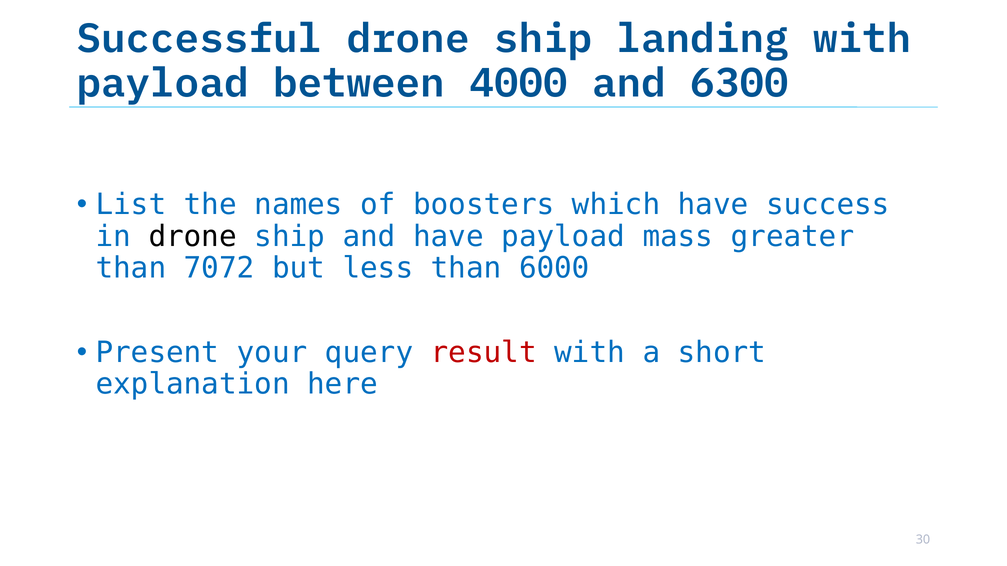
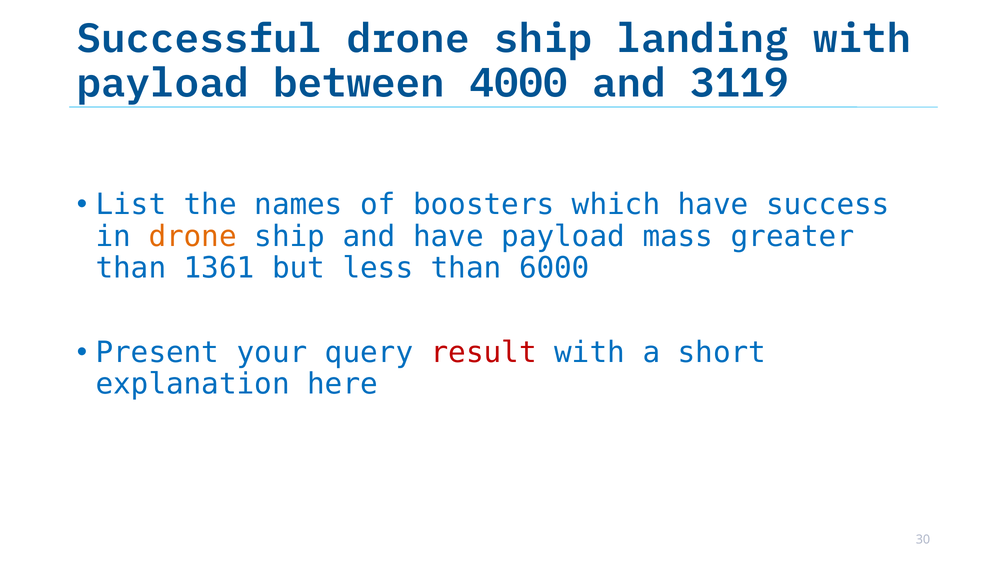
6300: 6300 -> 3119
drone at (193, 237) colour: black -> orange
7072: 7072 -> 1361
